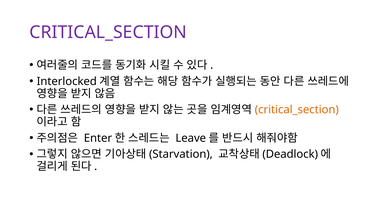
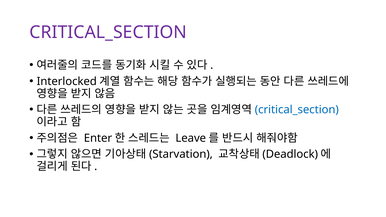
critical_section at (297, 110) colour: orange -> blue
